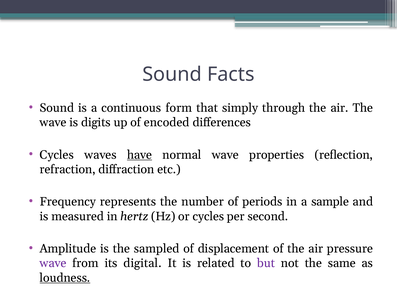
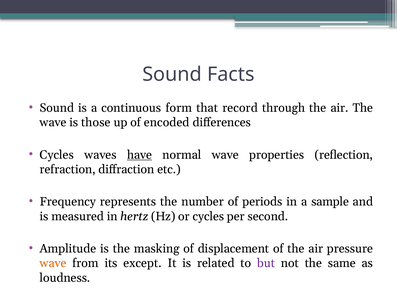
simply: simply -> record
digits: digits -> those
sampled: sampled -> masking
wave at (53, 263) colour: purple -> orange
digital: digital -> except
loudness underline: present -> none
